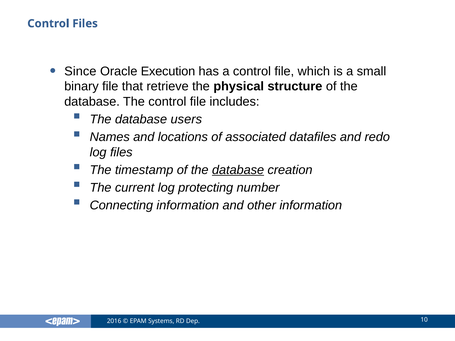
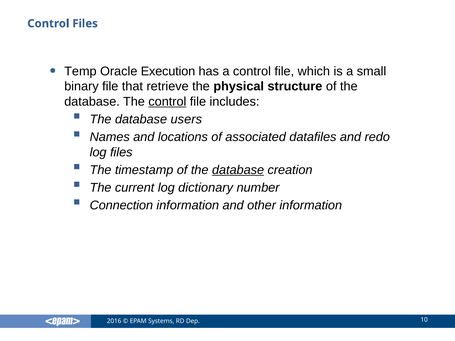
Since: Since -> Temp
control at (167, 102) underline: none -> present
protecting: protecting -> dictionary
Connecting: Connecting -> Connection
